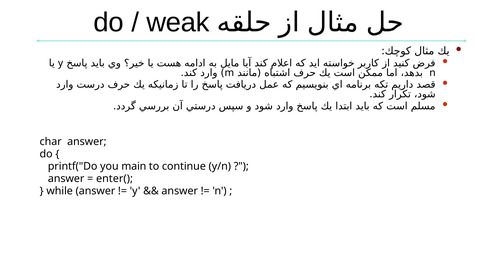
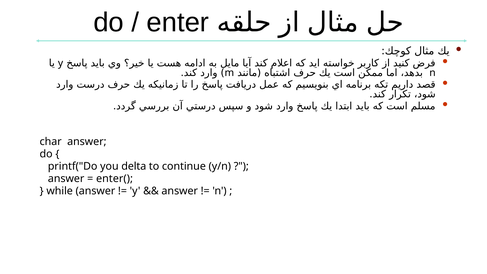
weak: weak -> enter
main: main -> delta
